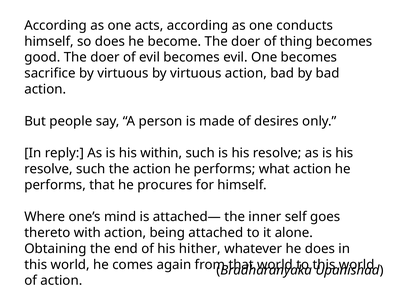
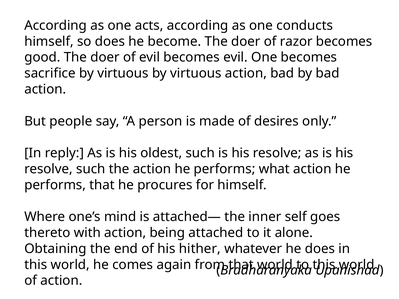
thing: thing -> razor
within: within -> oldest
